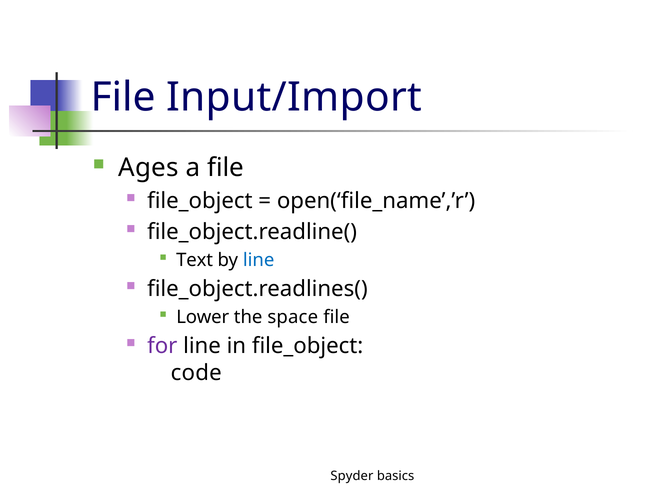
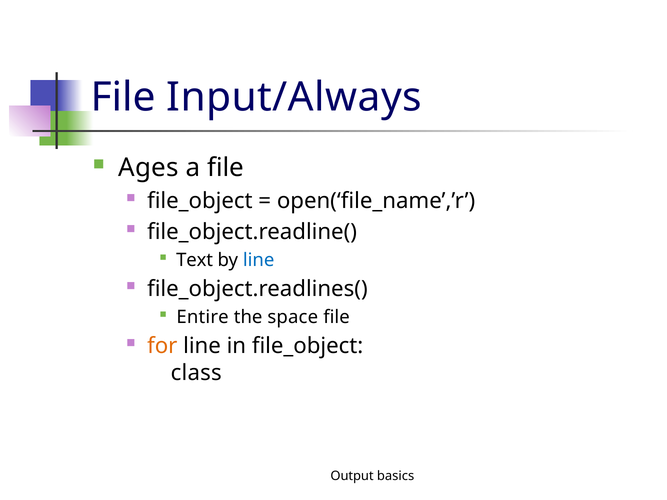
Input/Import: Input/Import -> Input/Always
Lower: Lower -> Entire
for colour: purple -> orange
code: code -> class
Spyder: Spyder -> Output
